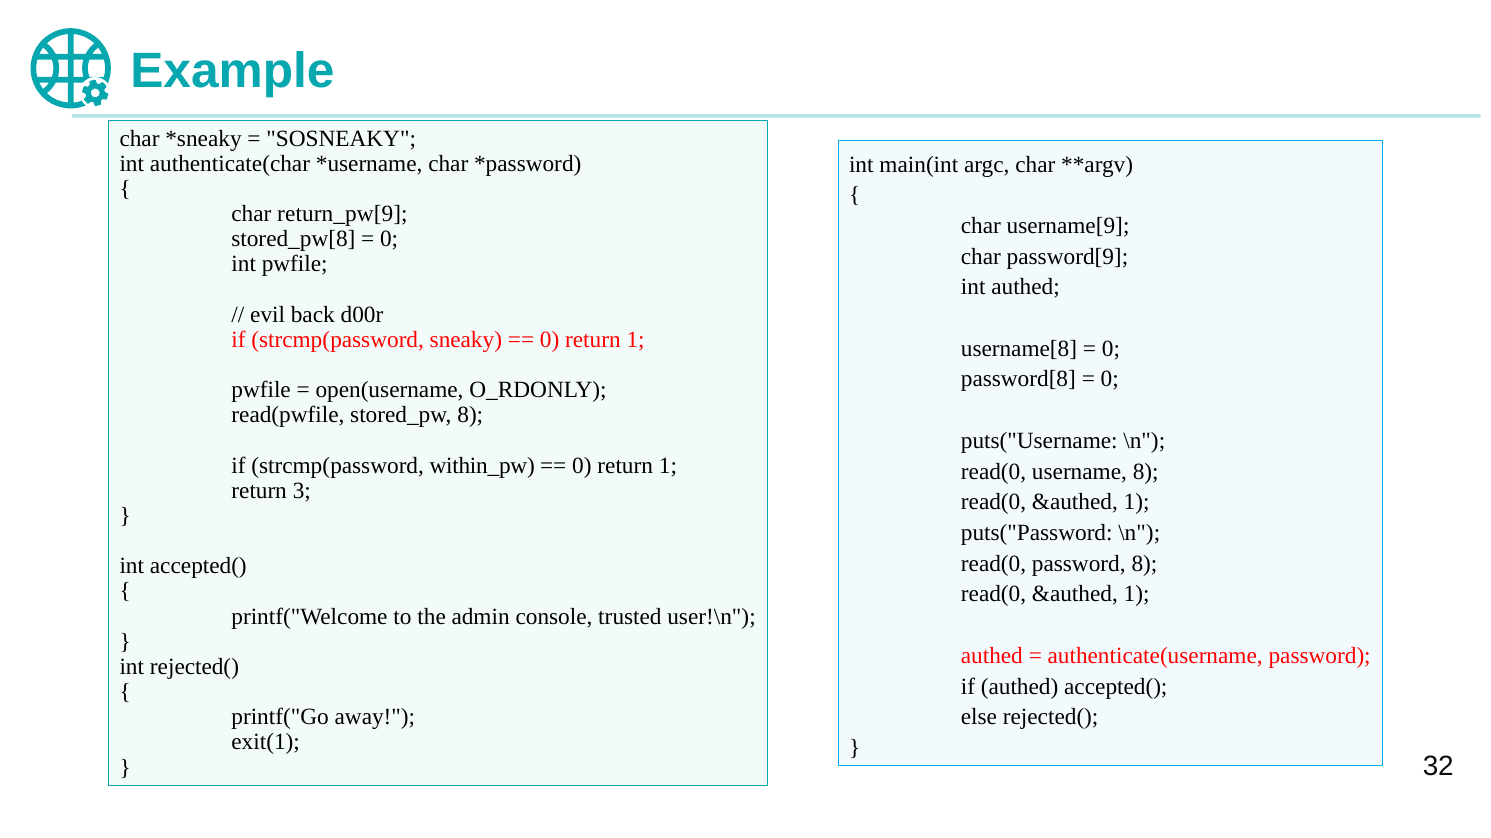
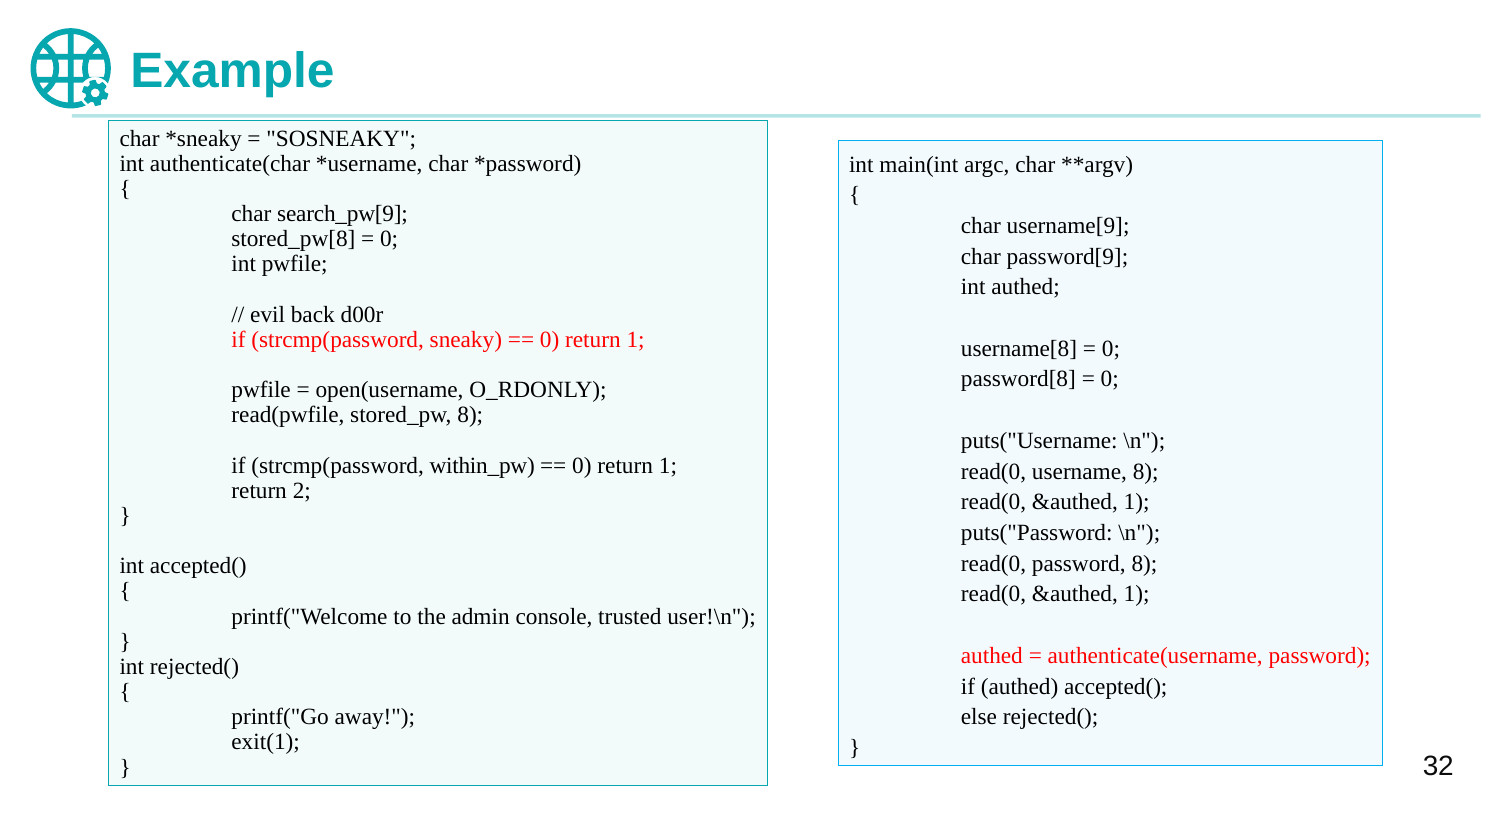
return_pw[9: return_pw[9 -> search_pw[9
3: 3 -> 2
